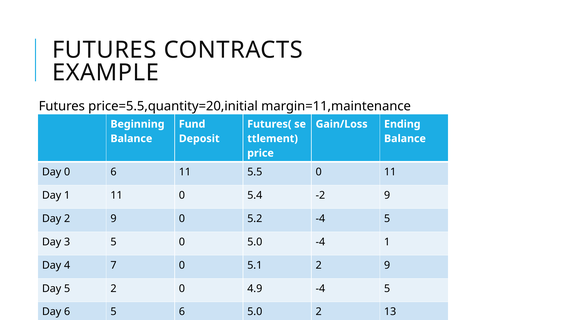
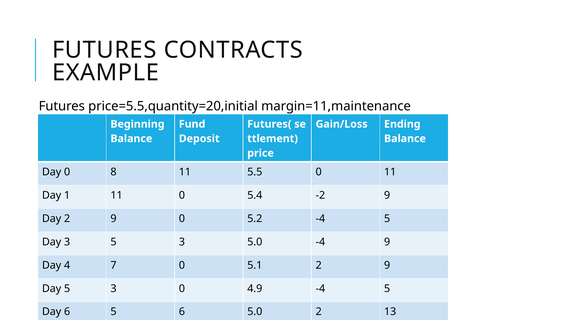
0 6: 6 -> 8
3 5 0: 0 -> 3
-4 1: 1 -> 9
Day 5 2: 2 -> 3
